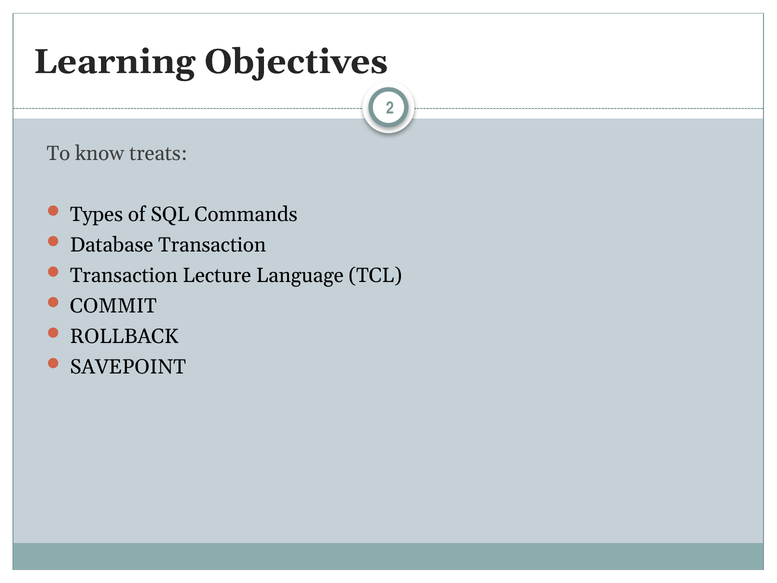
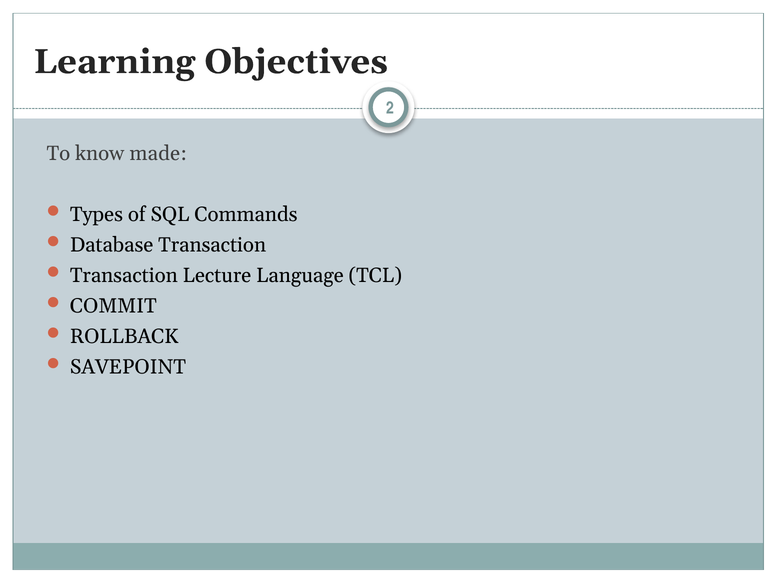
treats: treats -> made
